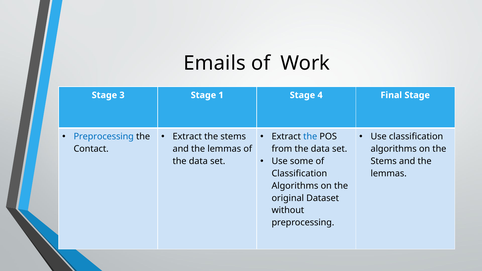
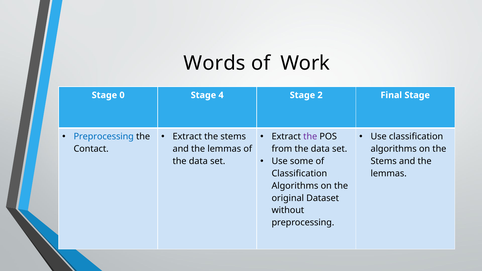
Emails: Emails -> Words
3: 3 -> 0
1: 1 -> 4
4: 4 -> 2
the at (310, 137) colour: blue -> purple
